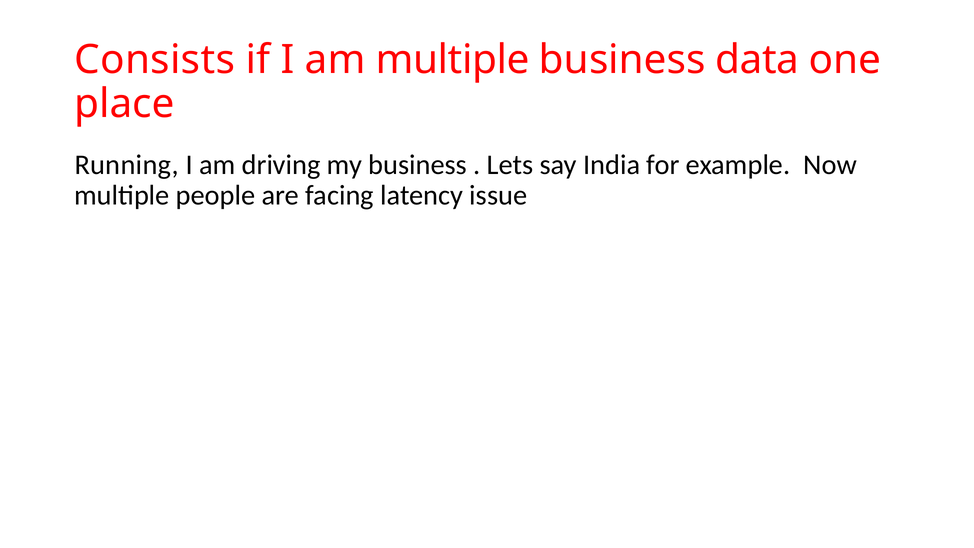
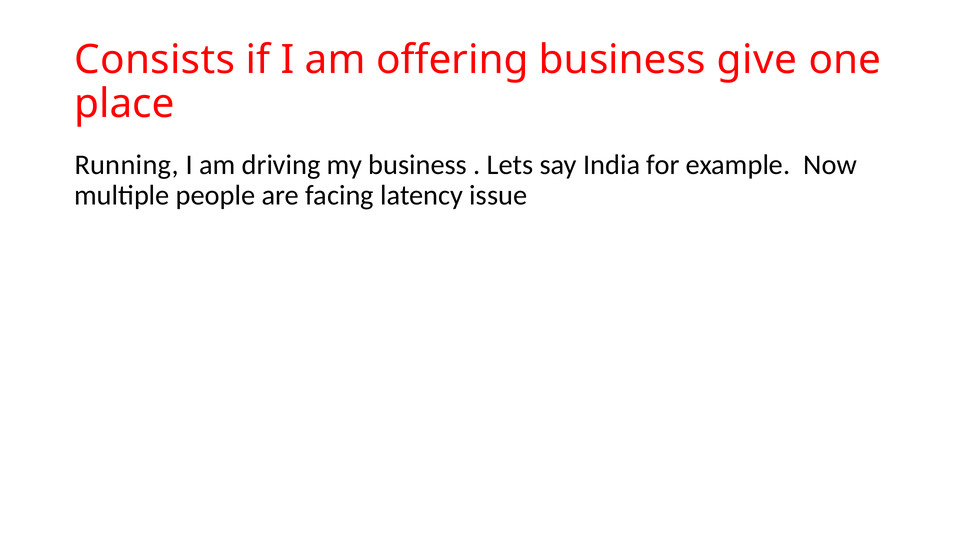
am multiple: multiple -> offering
data: data -> give
